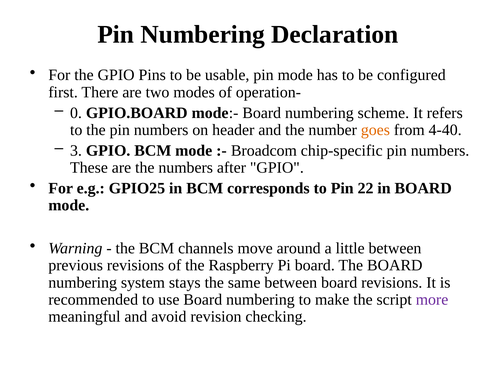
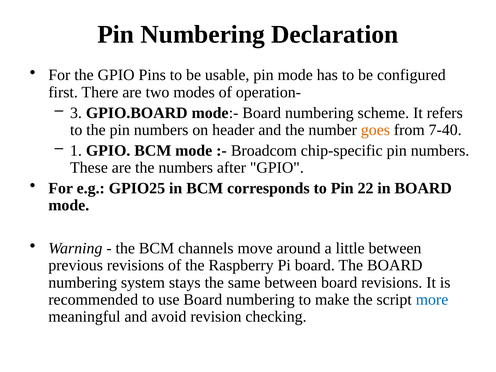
0: 0 -> 3
4-40: 4-40 -> 7-40
3: 3 -> 1
more colour: purple -> blue
